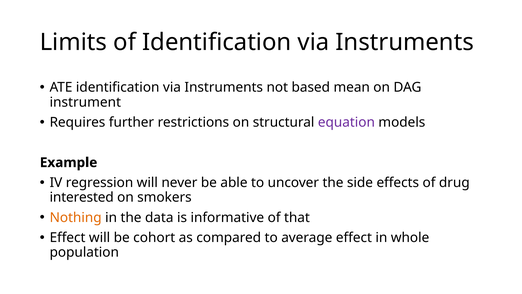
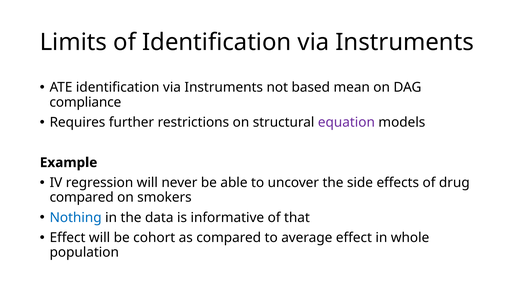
instrument: instrument -> compliance
interested at (82, 197): interested -> compared
Nothing colour: orange -> blue
